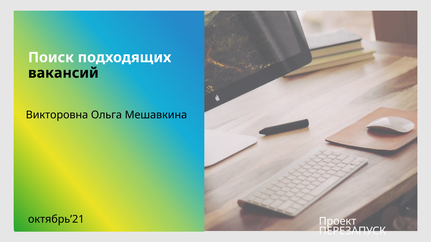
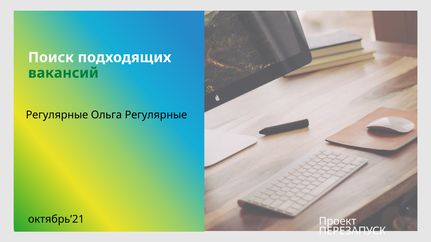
вакансий colour: black -> green
Викторовна at (57, 115): Викторовна -> Регулярные
Ольга Мешавкина: Мешавкина -> Регулярные
